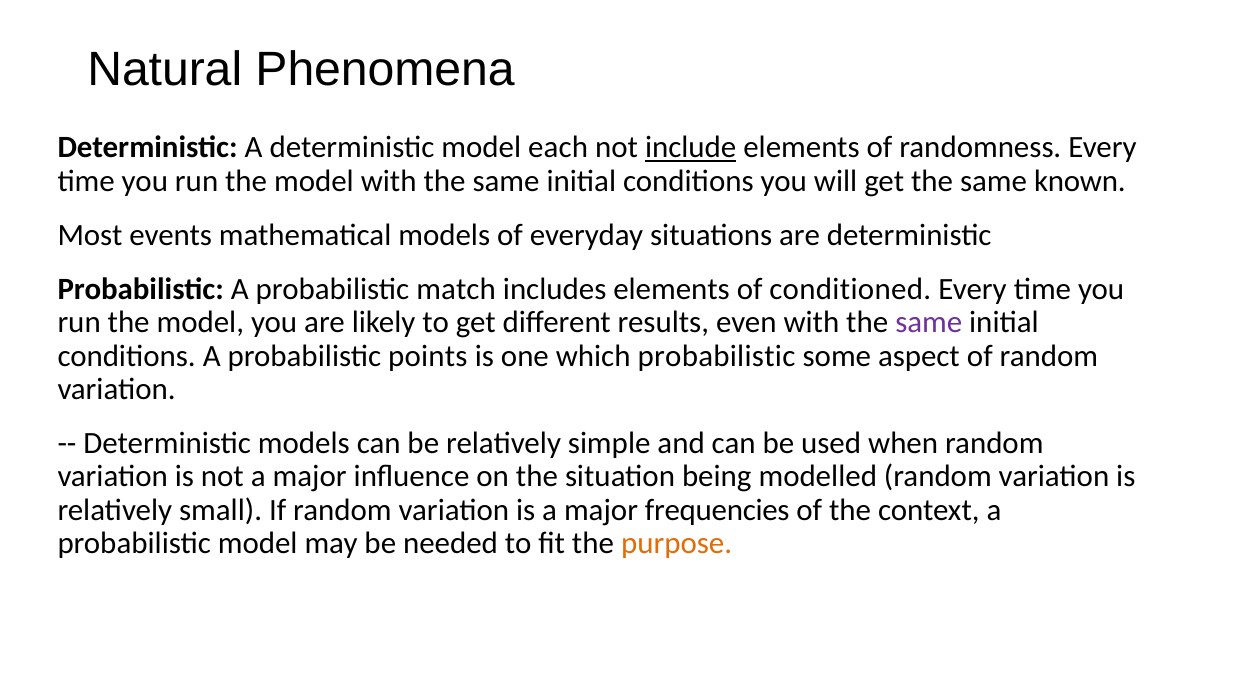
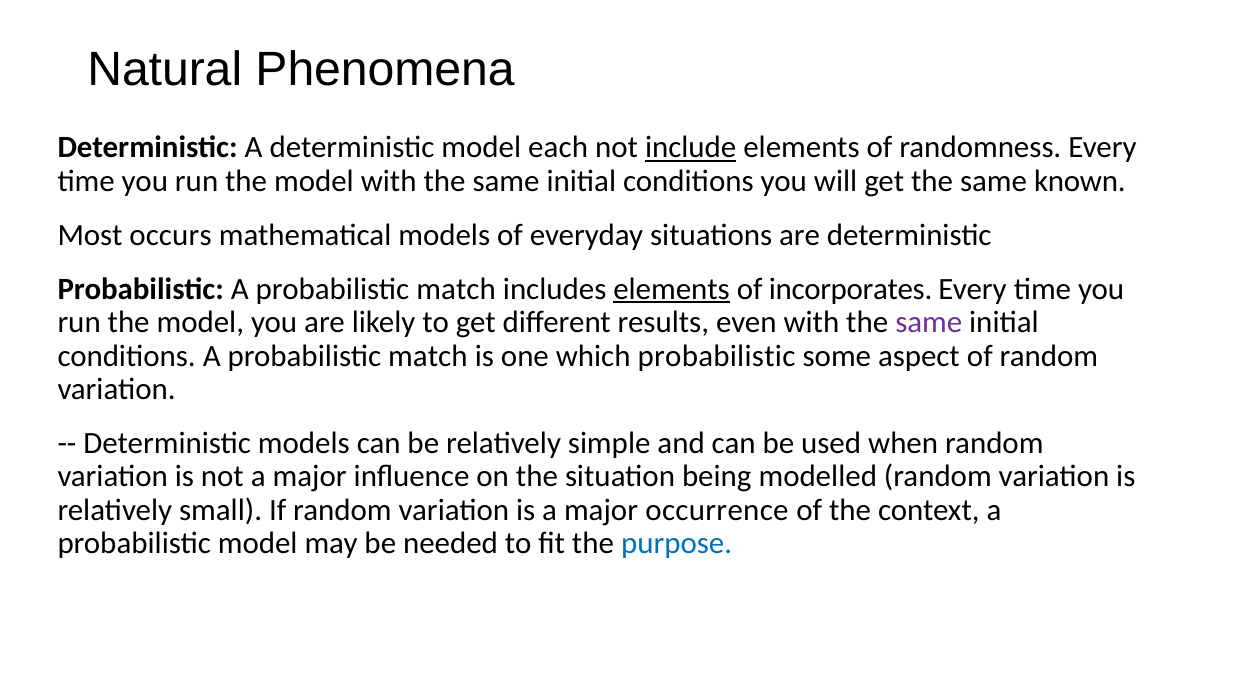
events: events -> occurs
elements at (672, 289) underline: none -> present
conditioned: conditioned -> incorporates
conditions A probabilistic points: points -> match
frequencies: frequencies -> occurrence
purpose colour: orange -> blue
